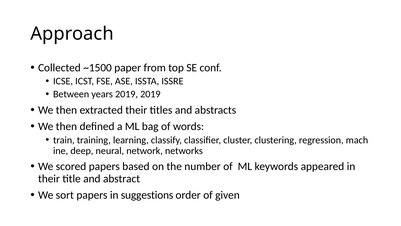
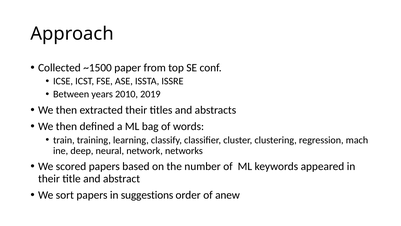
years 2019: 2019 -> 2010
given: given -> anew
